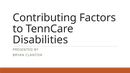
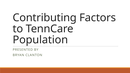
Disabilities: Disabilities -> Population
